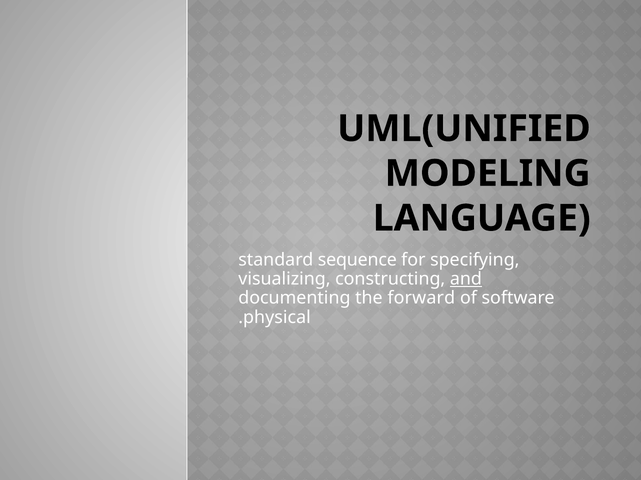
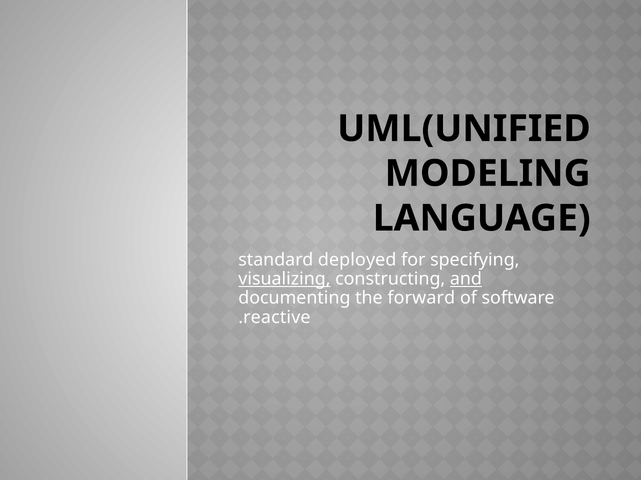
sequence: sequence -> deployed
visualizing underline: none -> present
physical: physical -> reactive
